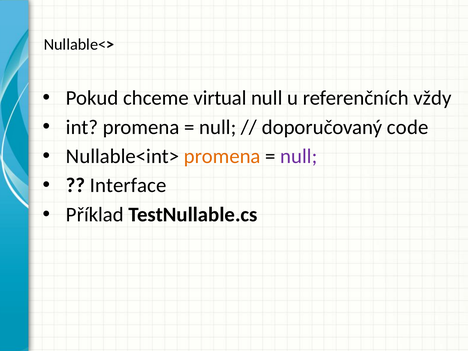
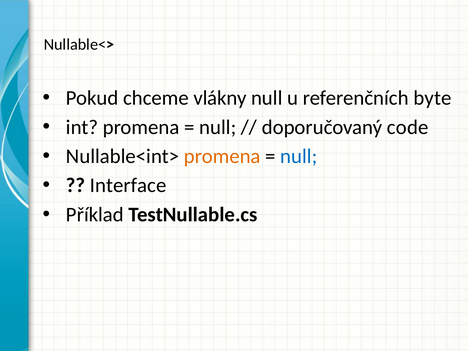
virtual: virtual -> vlákny
vždy: vždy -> byte
null at (299, 156) colour: purple -> blue
